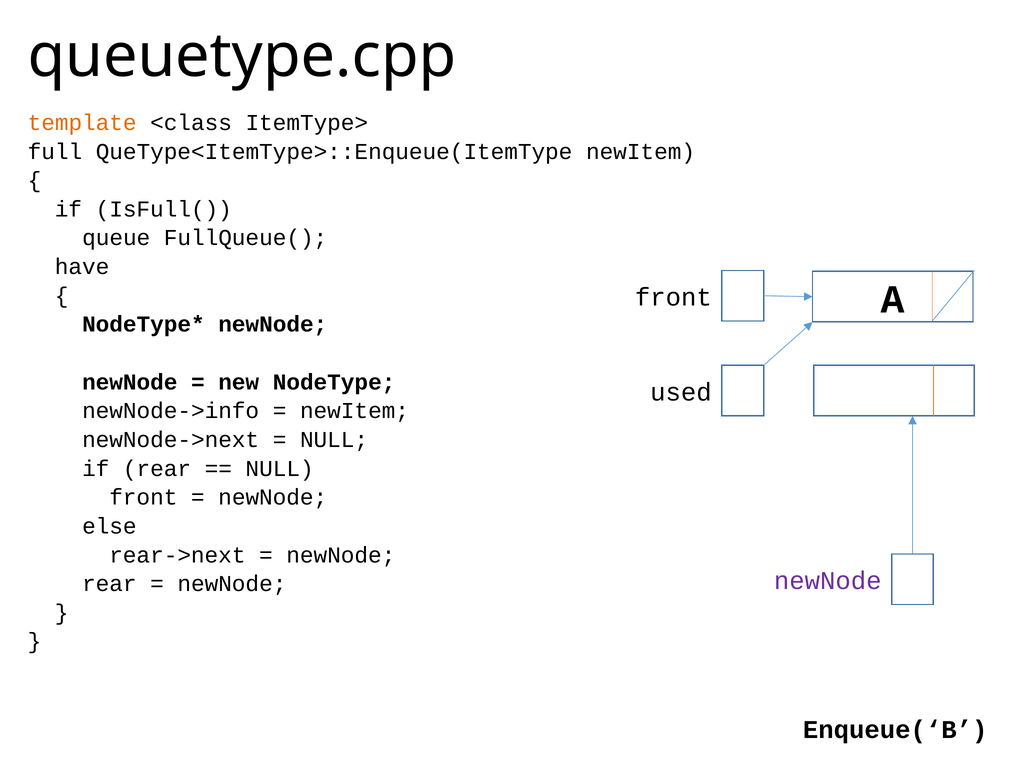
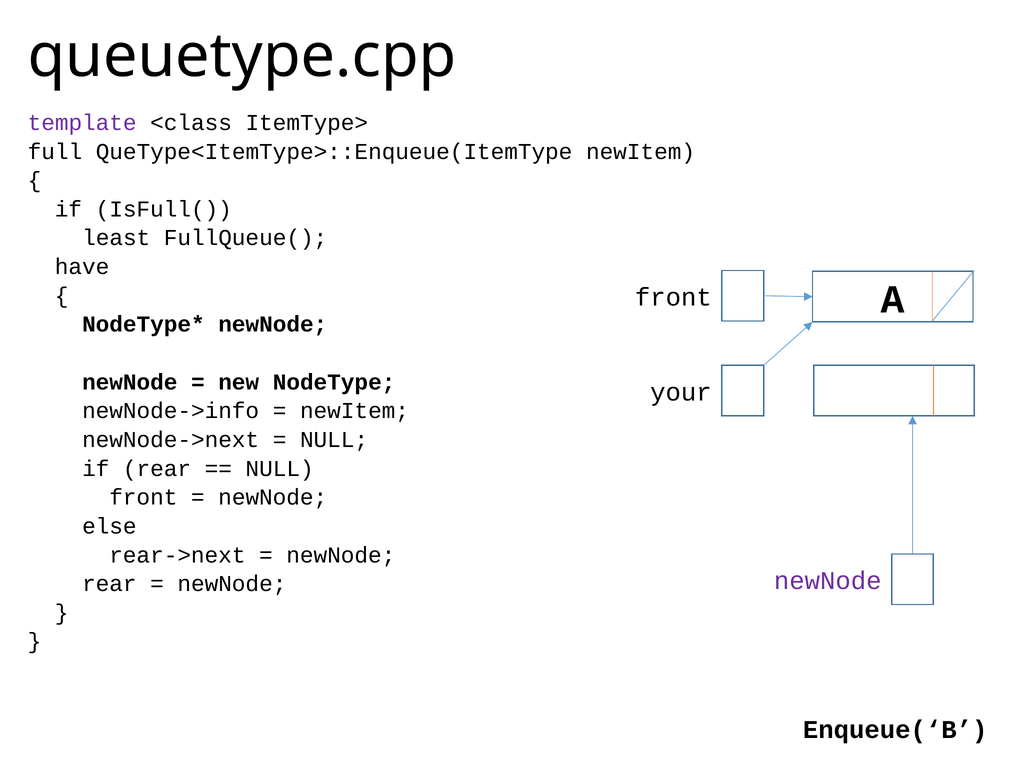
template colour: orange -> purple
queue: queue -> least
used: used -> your
